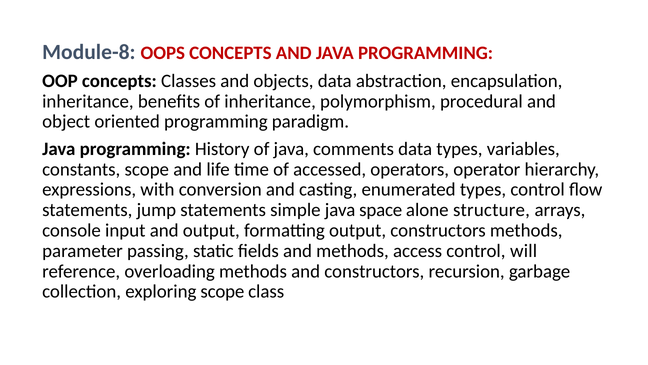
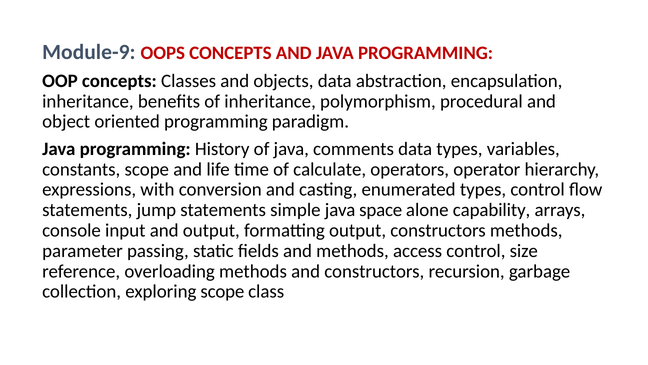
Module-8: Module-8 -> Module-9
accessed: accessed -> calculate
structure: structure -> capability
will: will -> size
